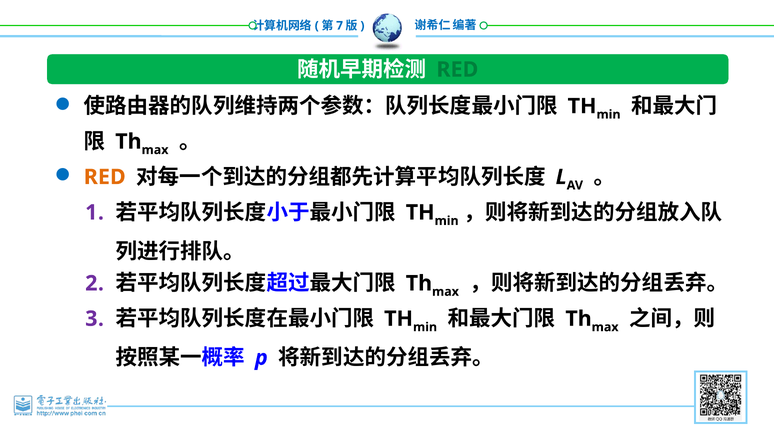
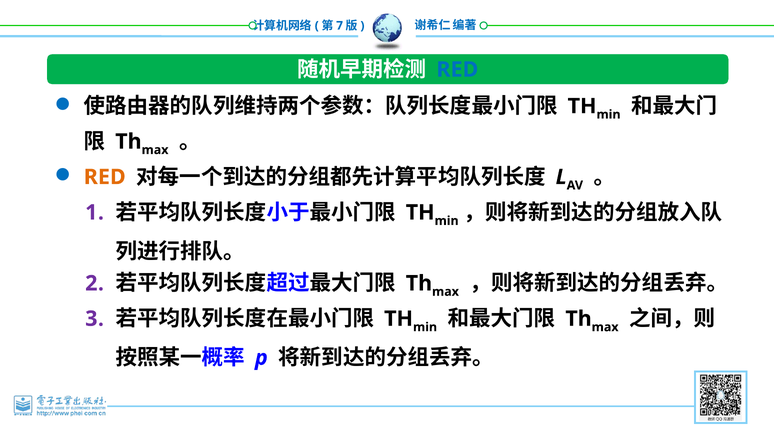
RED at (457, 70) colour: green -> blue
